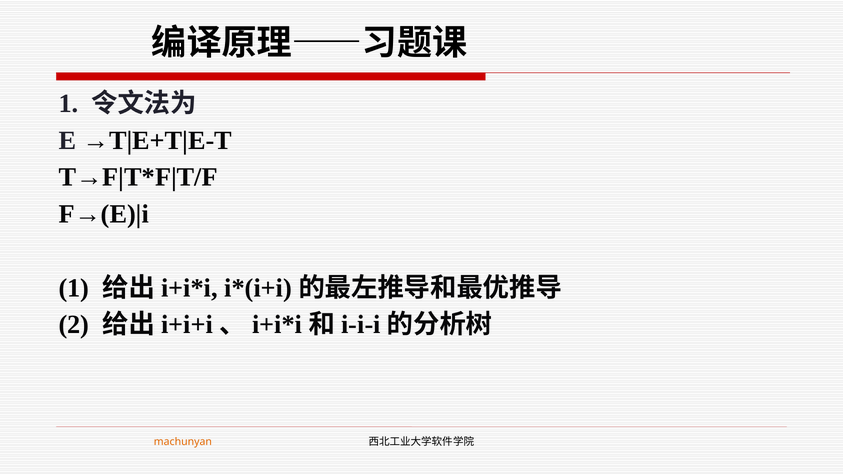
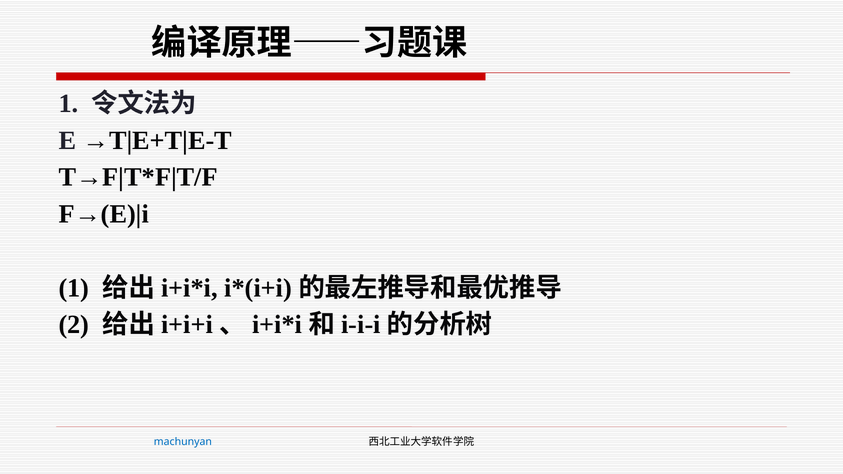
machunyan colour: orange -> blue
